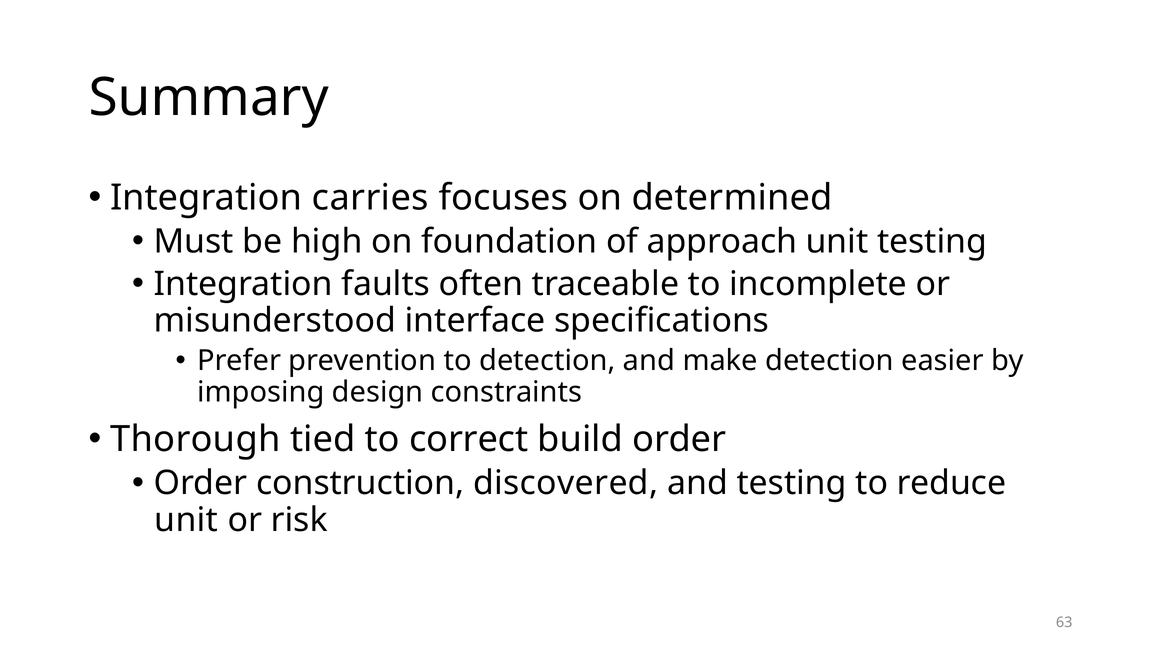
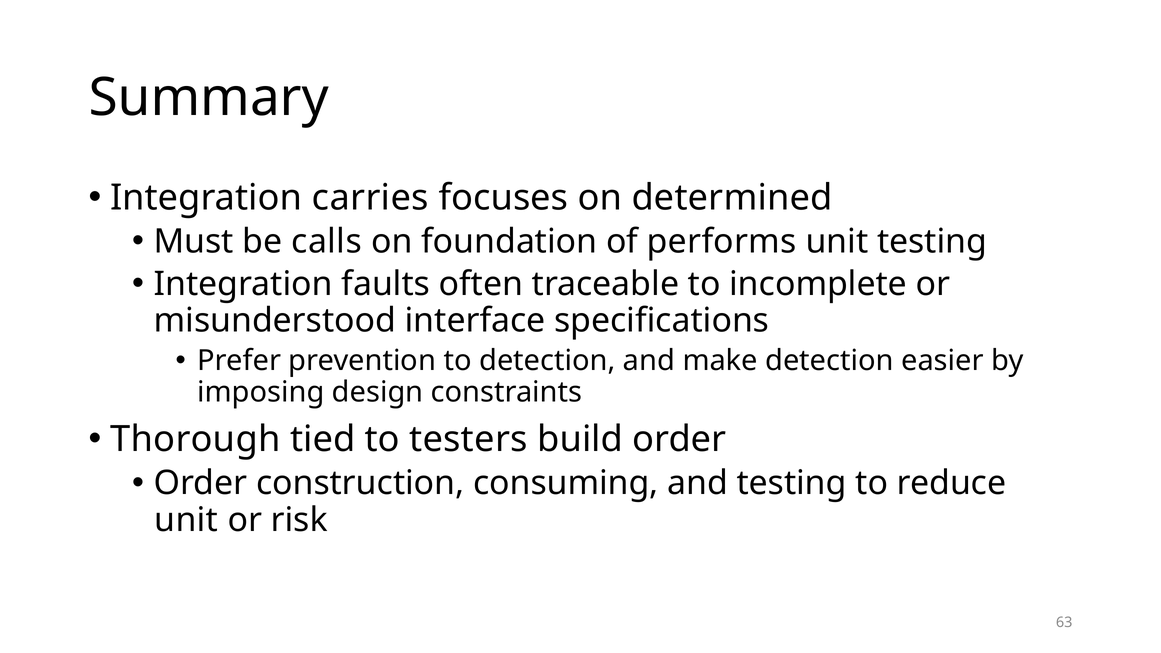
high: high -> calls
approach: approach -> performs
correct: correct -> testers
discovered: discovered -> consuming
